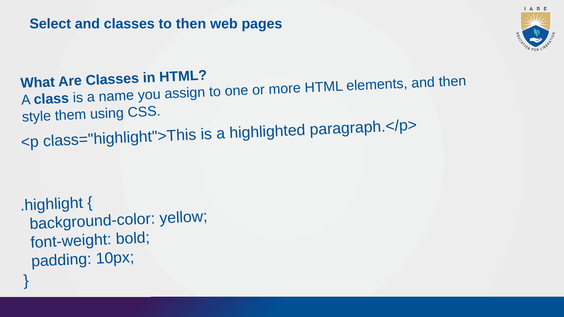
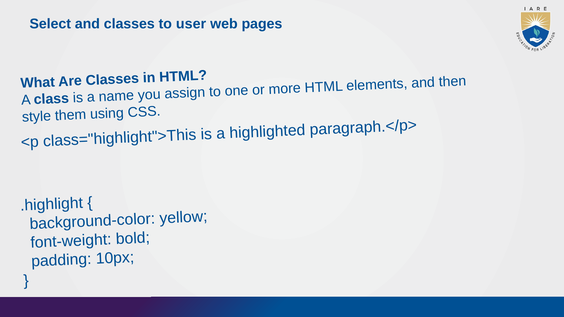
to then: then -> user
